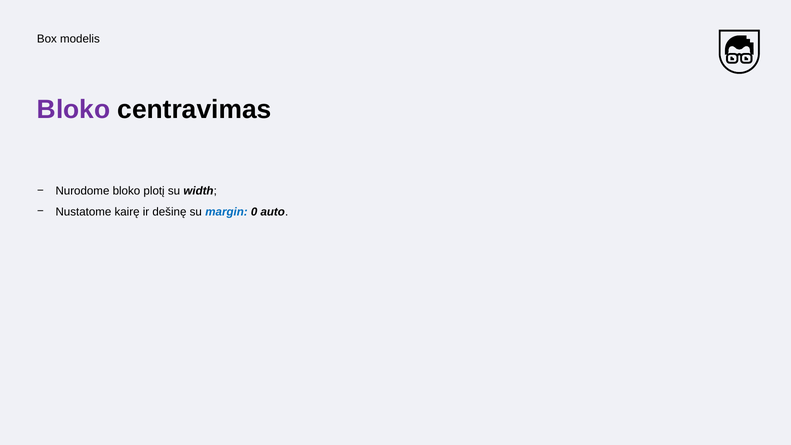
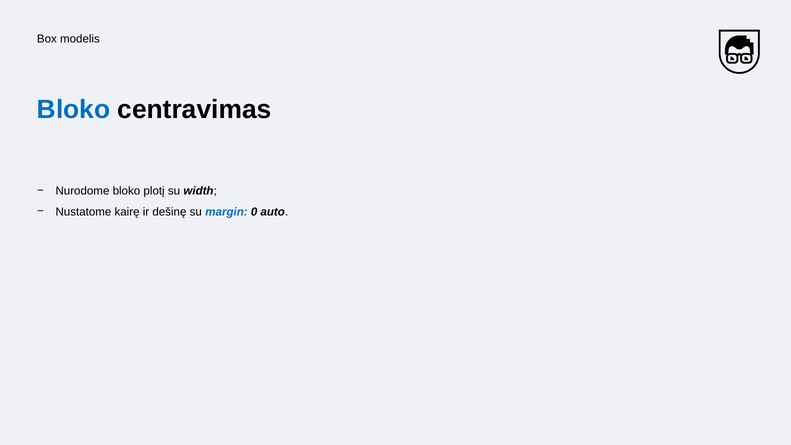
Bloko at (74, 110) colour: purple -> blue
